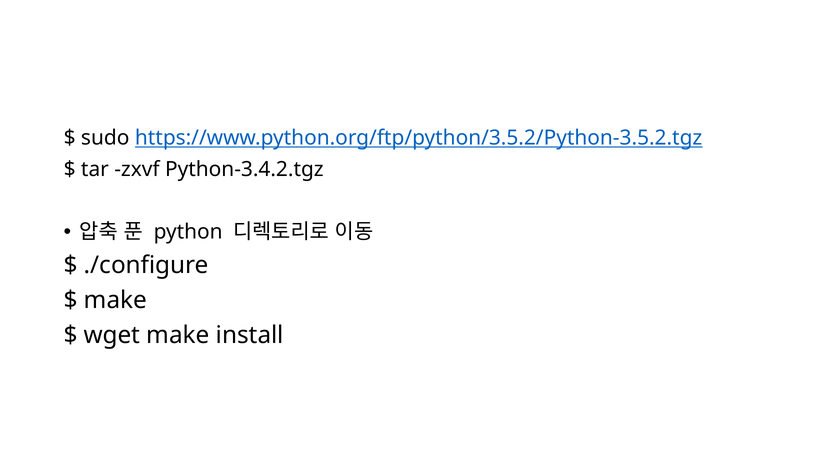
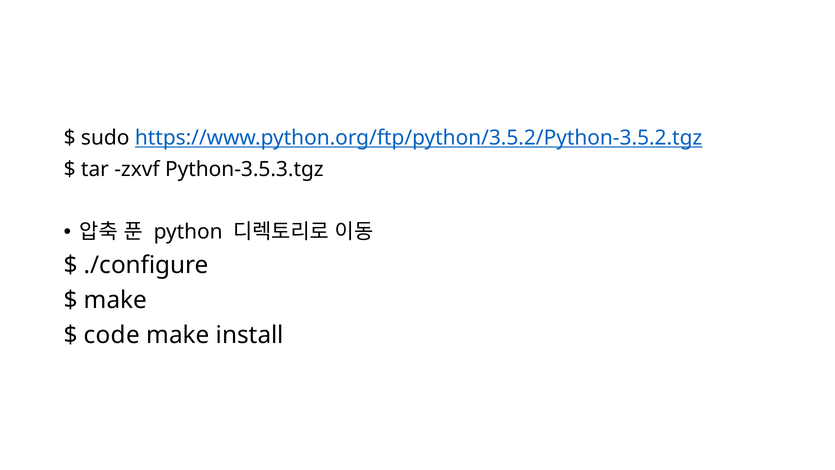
Python-3.4.2.tgz: Python-3.4.2.tgz -> Python-3.5.3.tgz
wget: wget -> code
